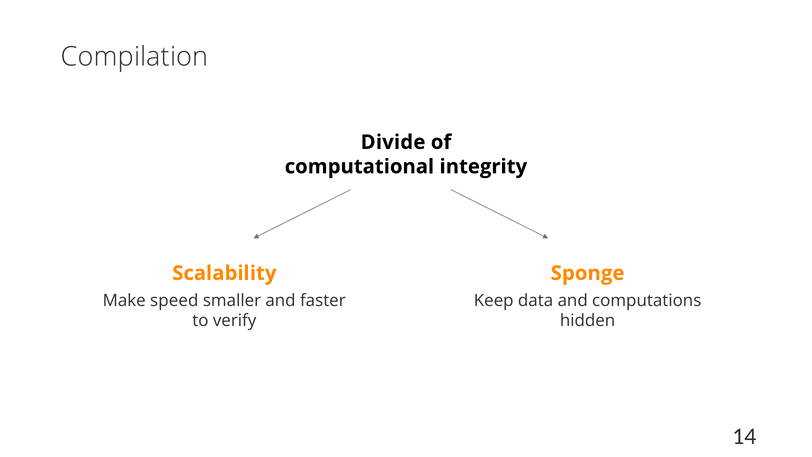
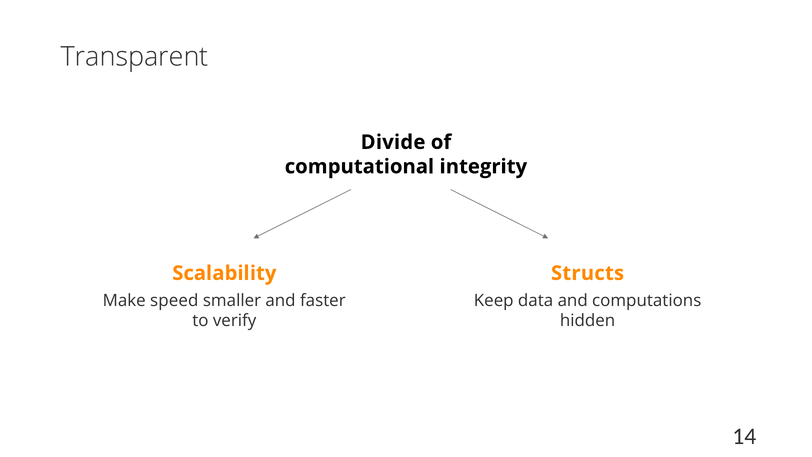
Compilation: Compilation -> Transparent
Sponge: Sponge -> Structs
